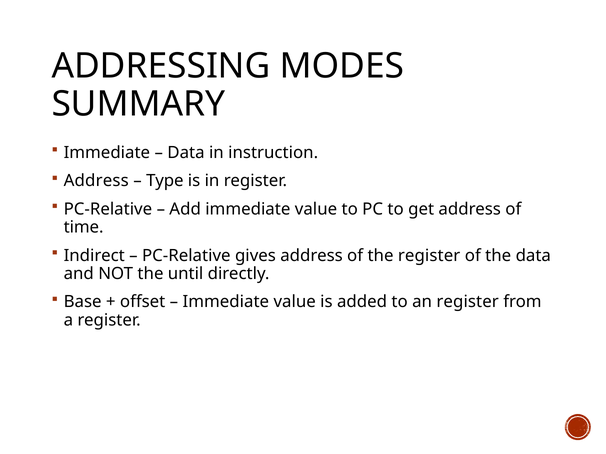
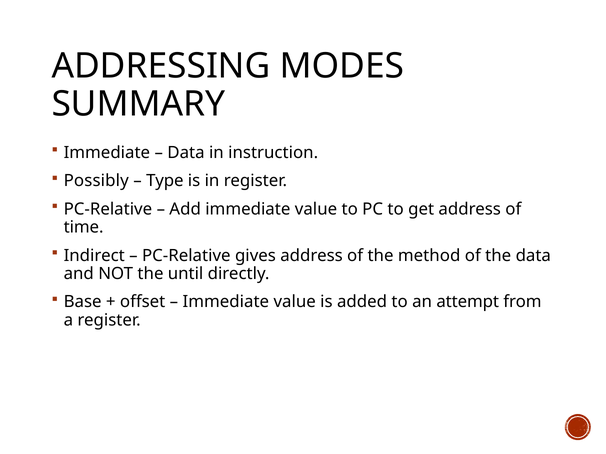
Address at (96, 181): Address -> Possibly
the register: register -> method
an register: register -> attempt
